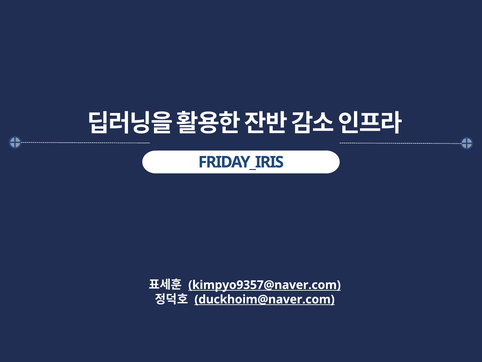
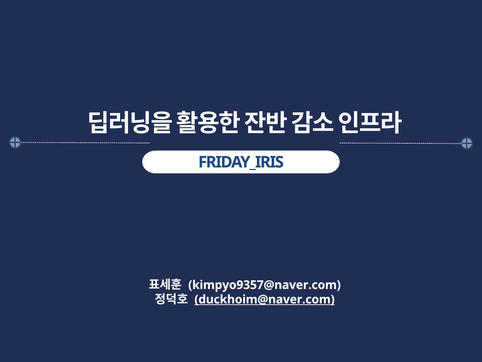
kimpyo9357@naver.com underline: present -> none
